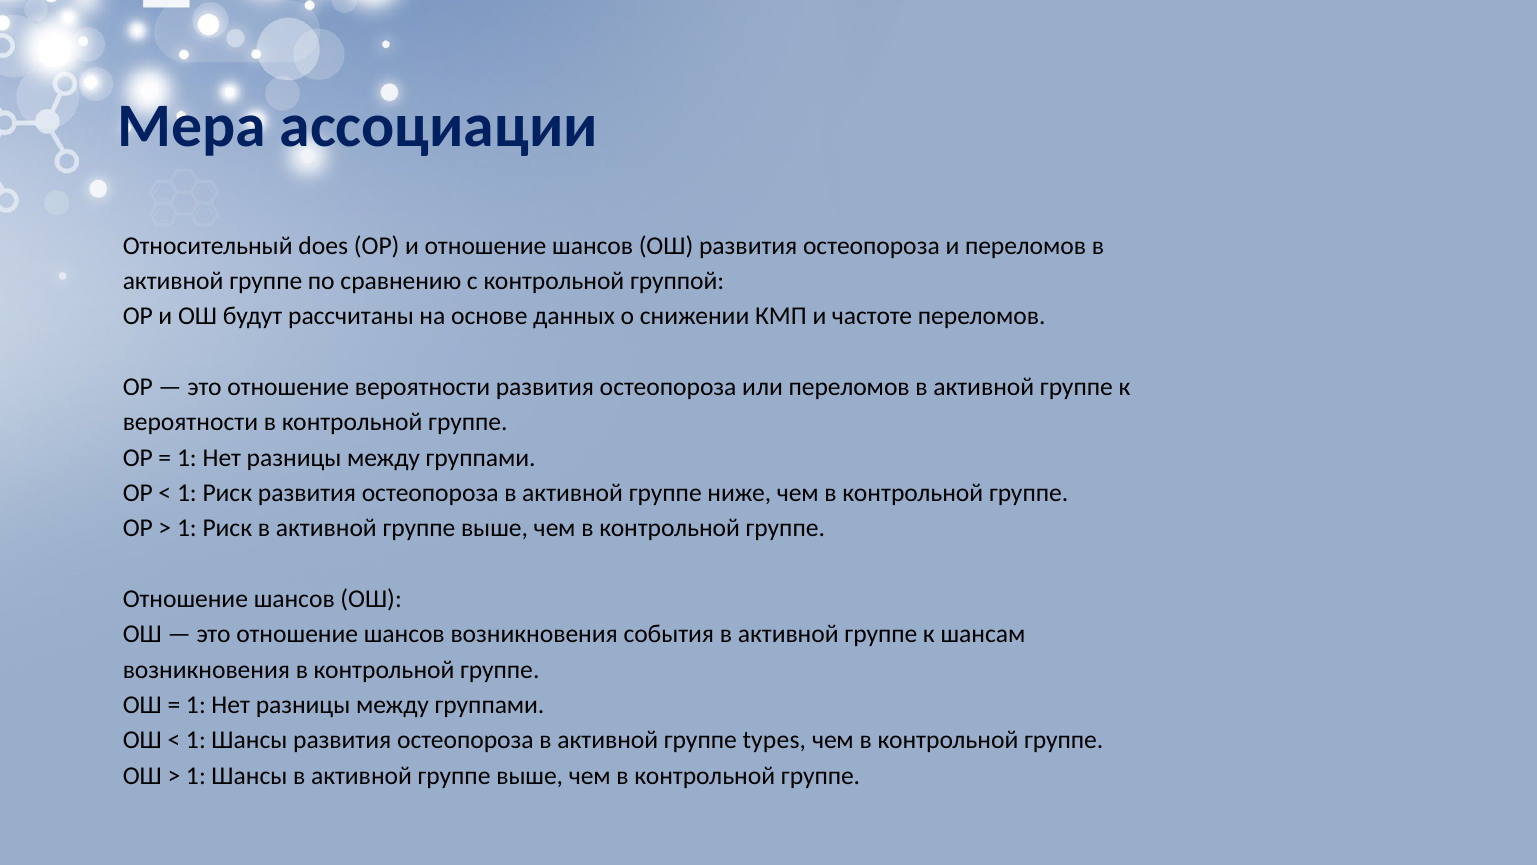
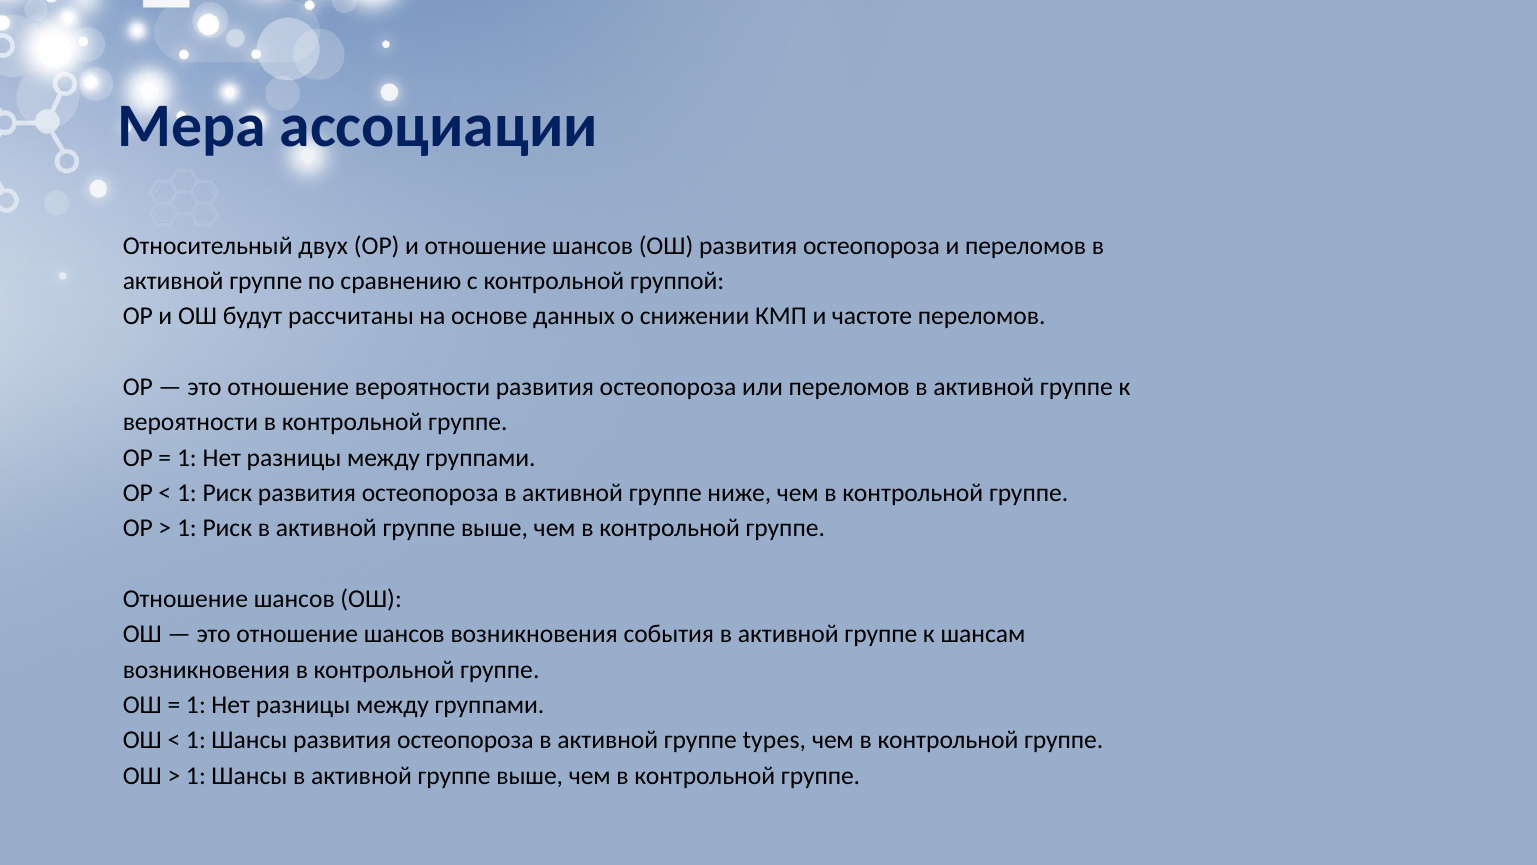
does: does -> двух
